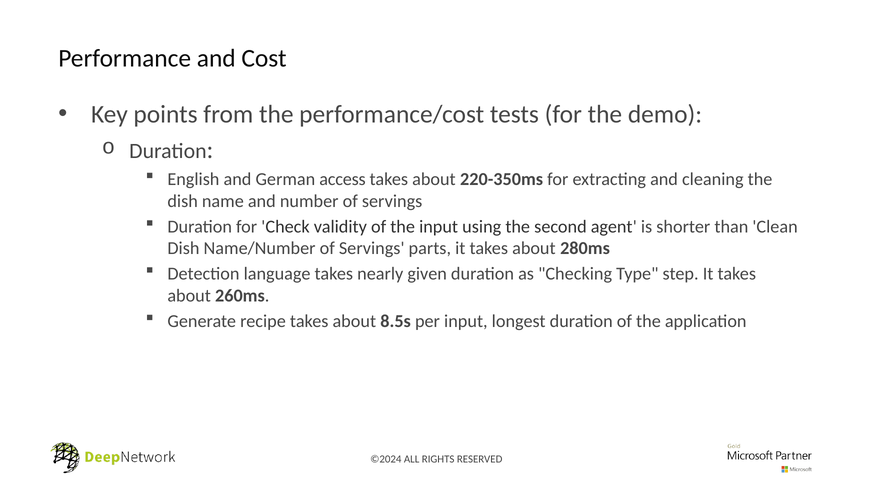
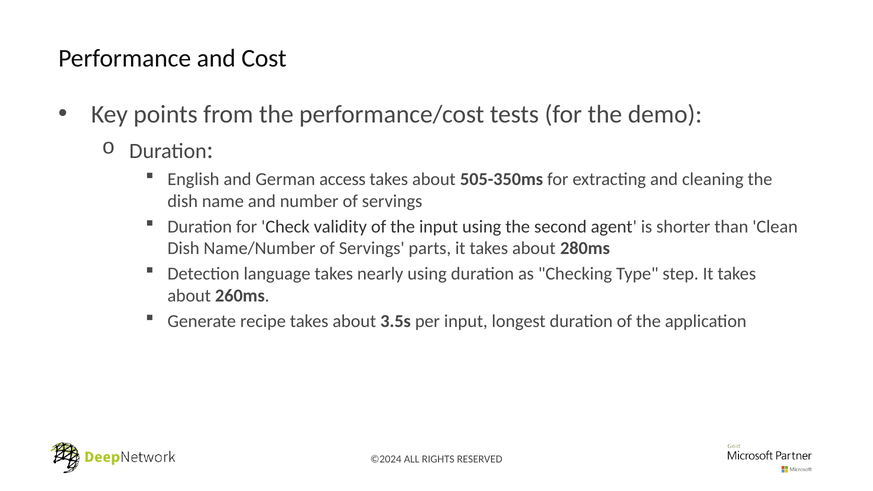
220-350ms: 220-350ms -> 505-350ms
nearly given: given -> using
8.5s: 8.5s -> 3.5s
